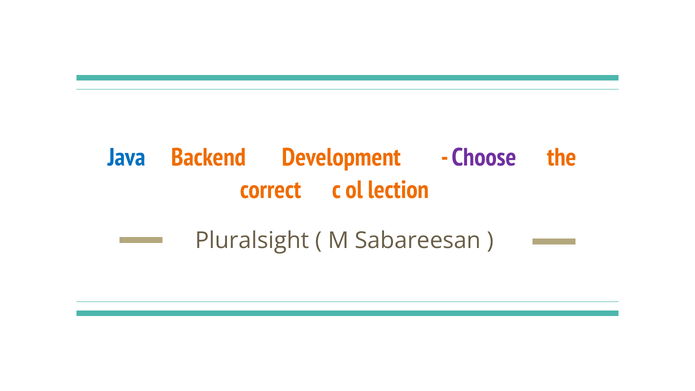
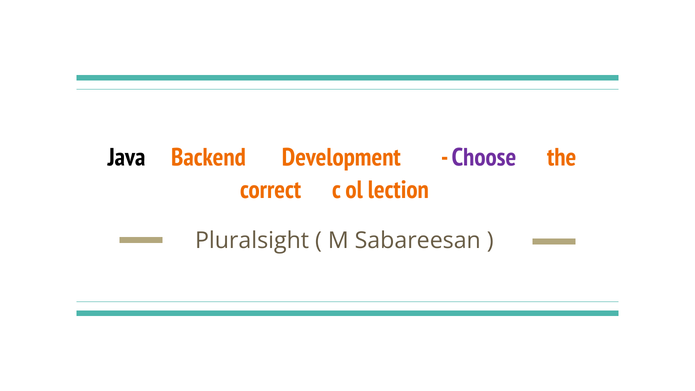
Java colour: blue -> black
